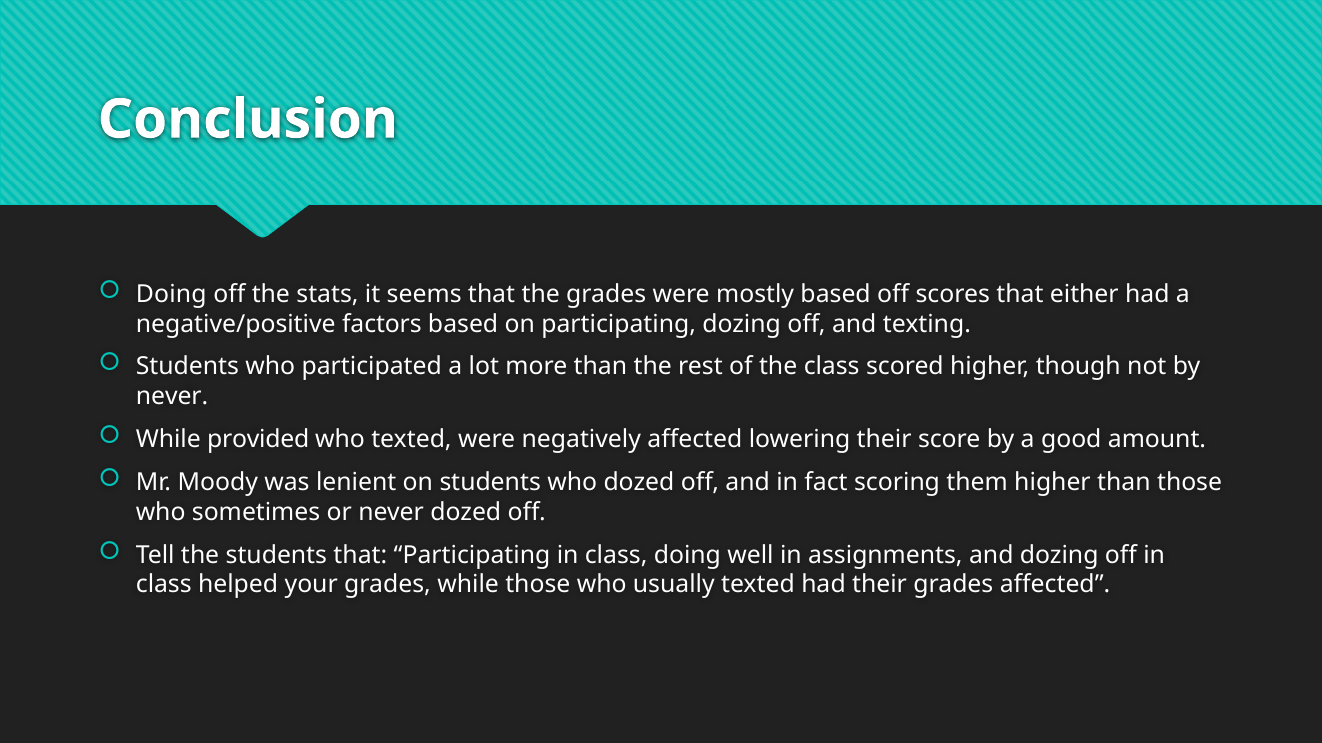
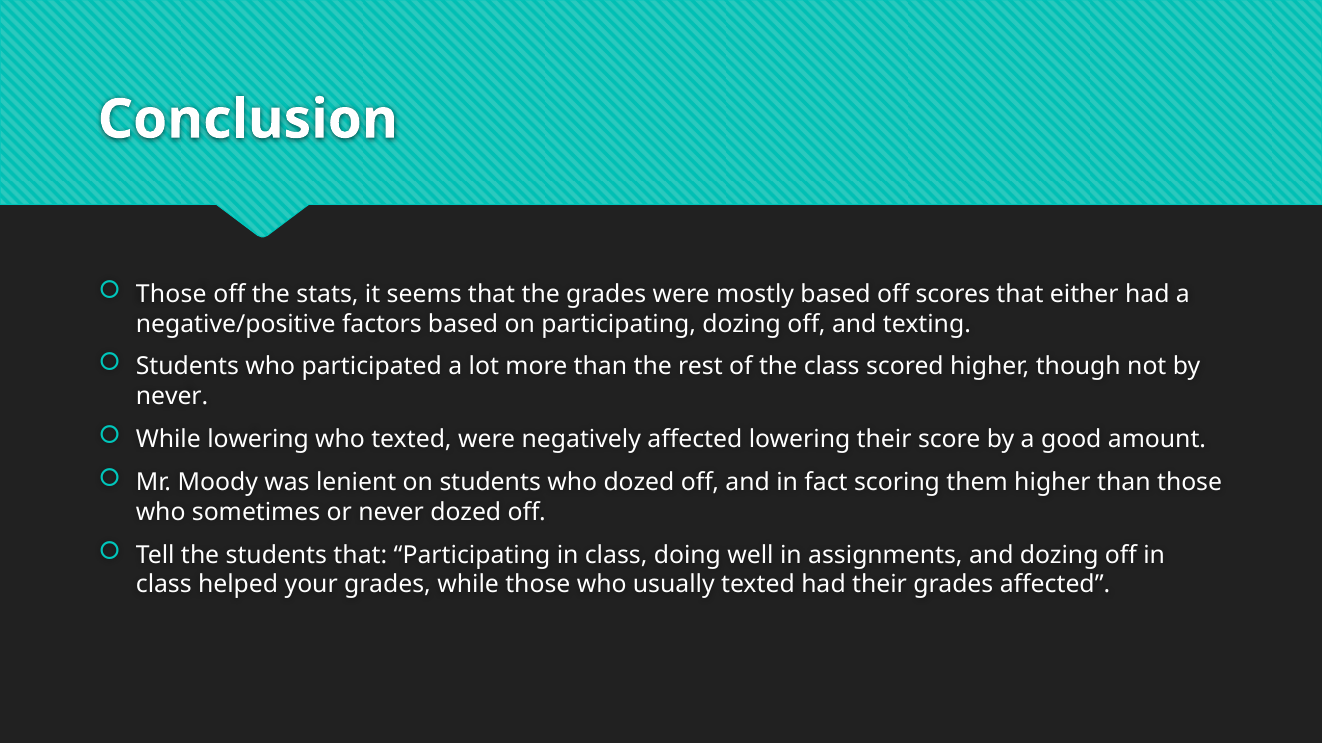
Doing at (171, 294): Doing -> Those
While provided: provided -> lowering
